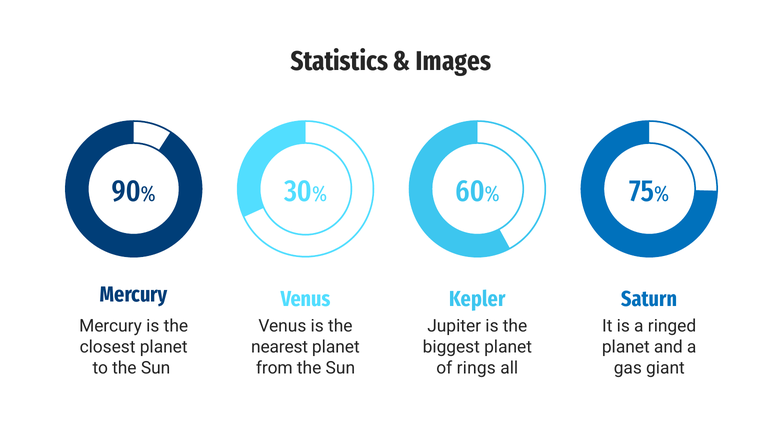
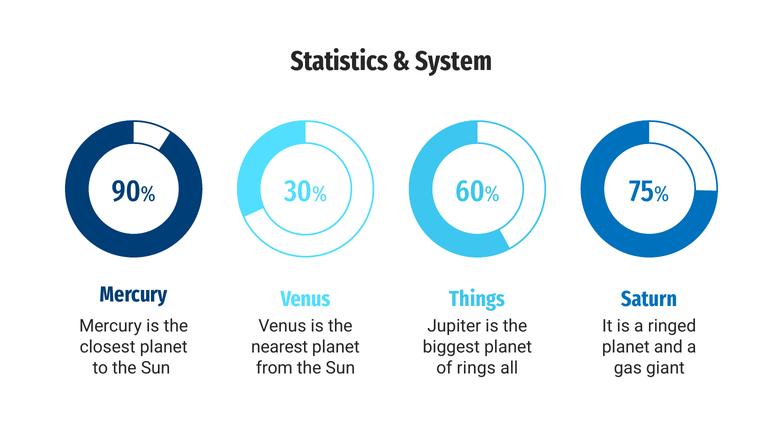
Images: Images -> System
Kepler: Kepler -> Things
